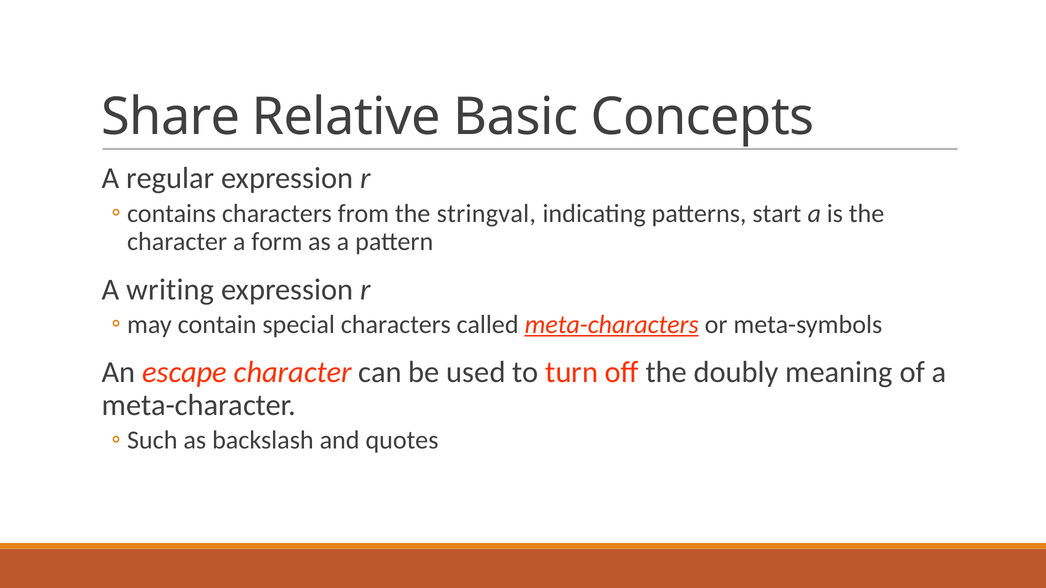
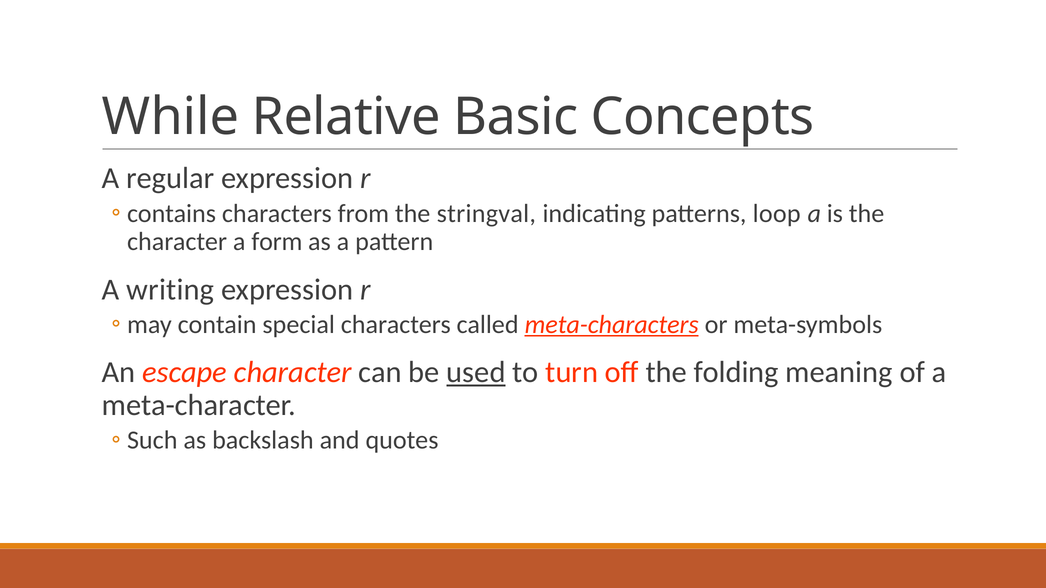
Share: Share -> While
start: start -> loop
used underline: none -> present
doubly: doubly -> folding
